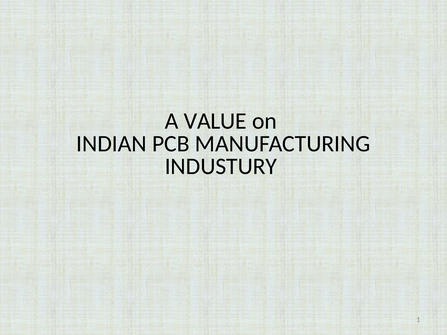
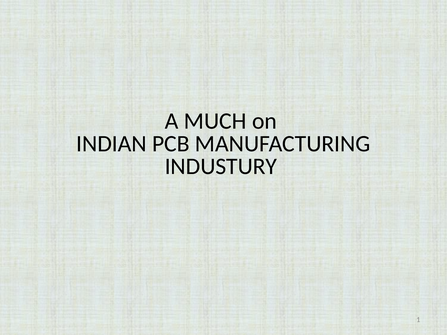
VALUE: VALUE -> MUCH
